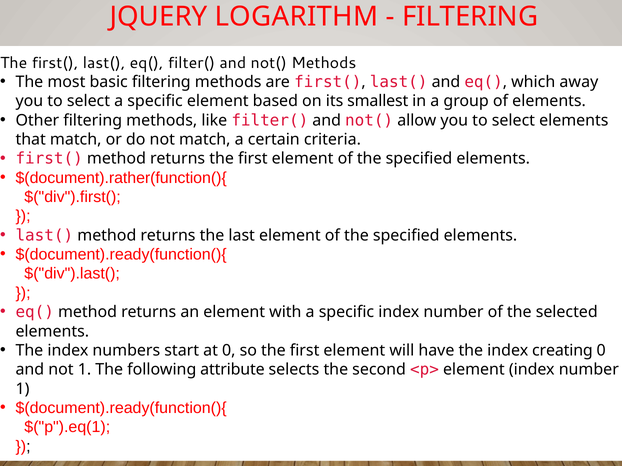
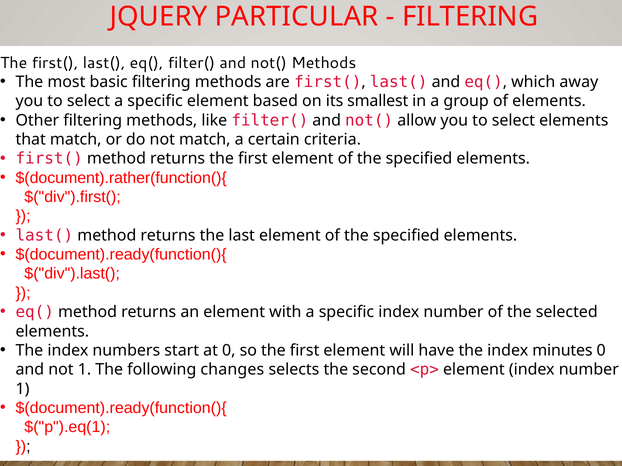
LOGARITHM: LOGARITHM -> PARTICULAR
creating: creating -> minutes
attribute: attribute -> changes
